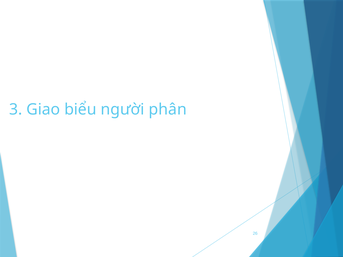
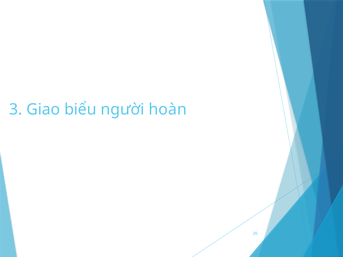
phân: phân -> hoàn
